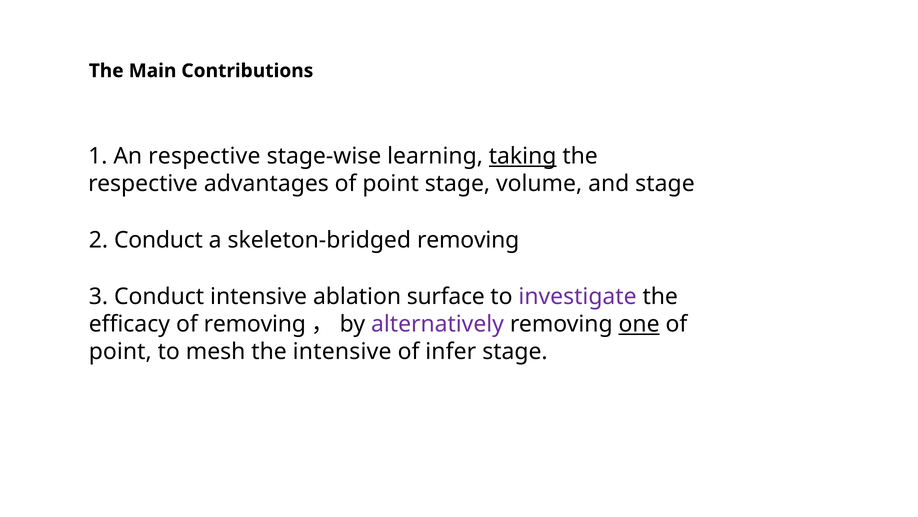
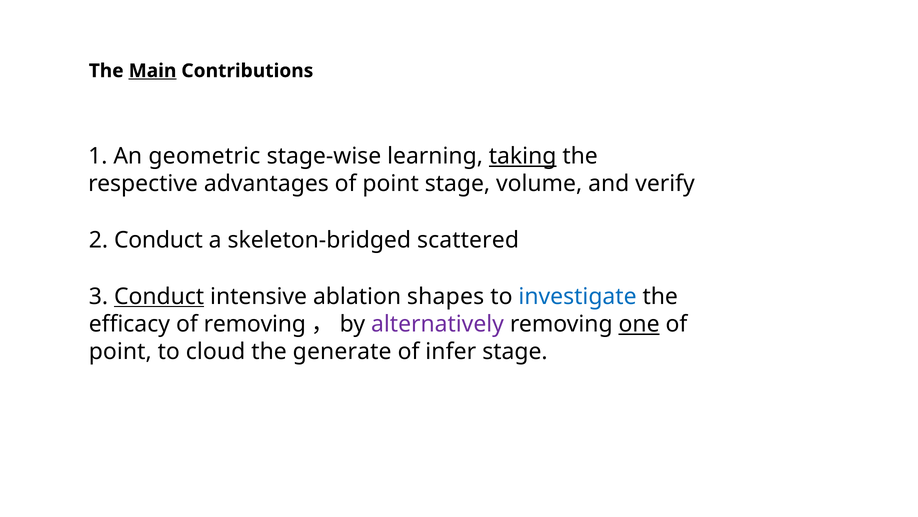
Main underline: none -> present
An respective: respective -> geometric
and stage: stage -> verify
skeleton-bridged removing: removing -> scattered
Conduct at (159, 296) underline: none -> present
surface: surface -> shapes
investigate colour: purple -> blue
mesh: mesh -> cloud
the intensive: intensive -> generate
